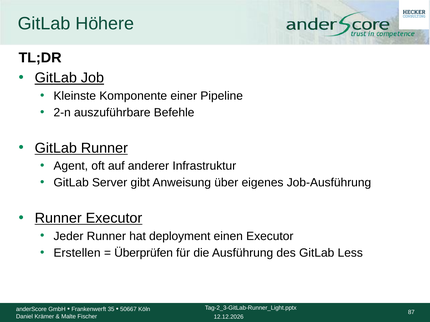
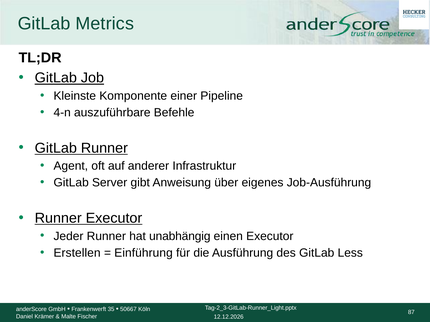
Höhere: Höhere -> Metrics
2-n: 2-n -> 4-n
deployment: deployment -> unabhängig
Überprüfen: Überprüfen -> Einführung
